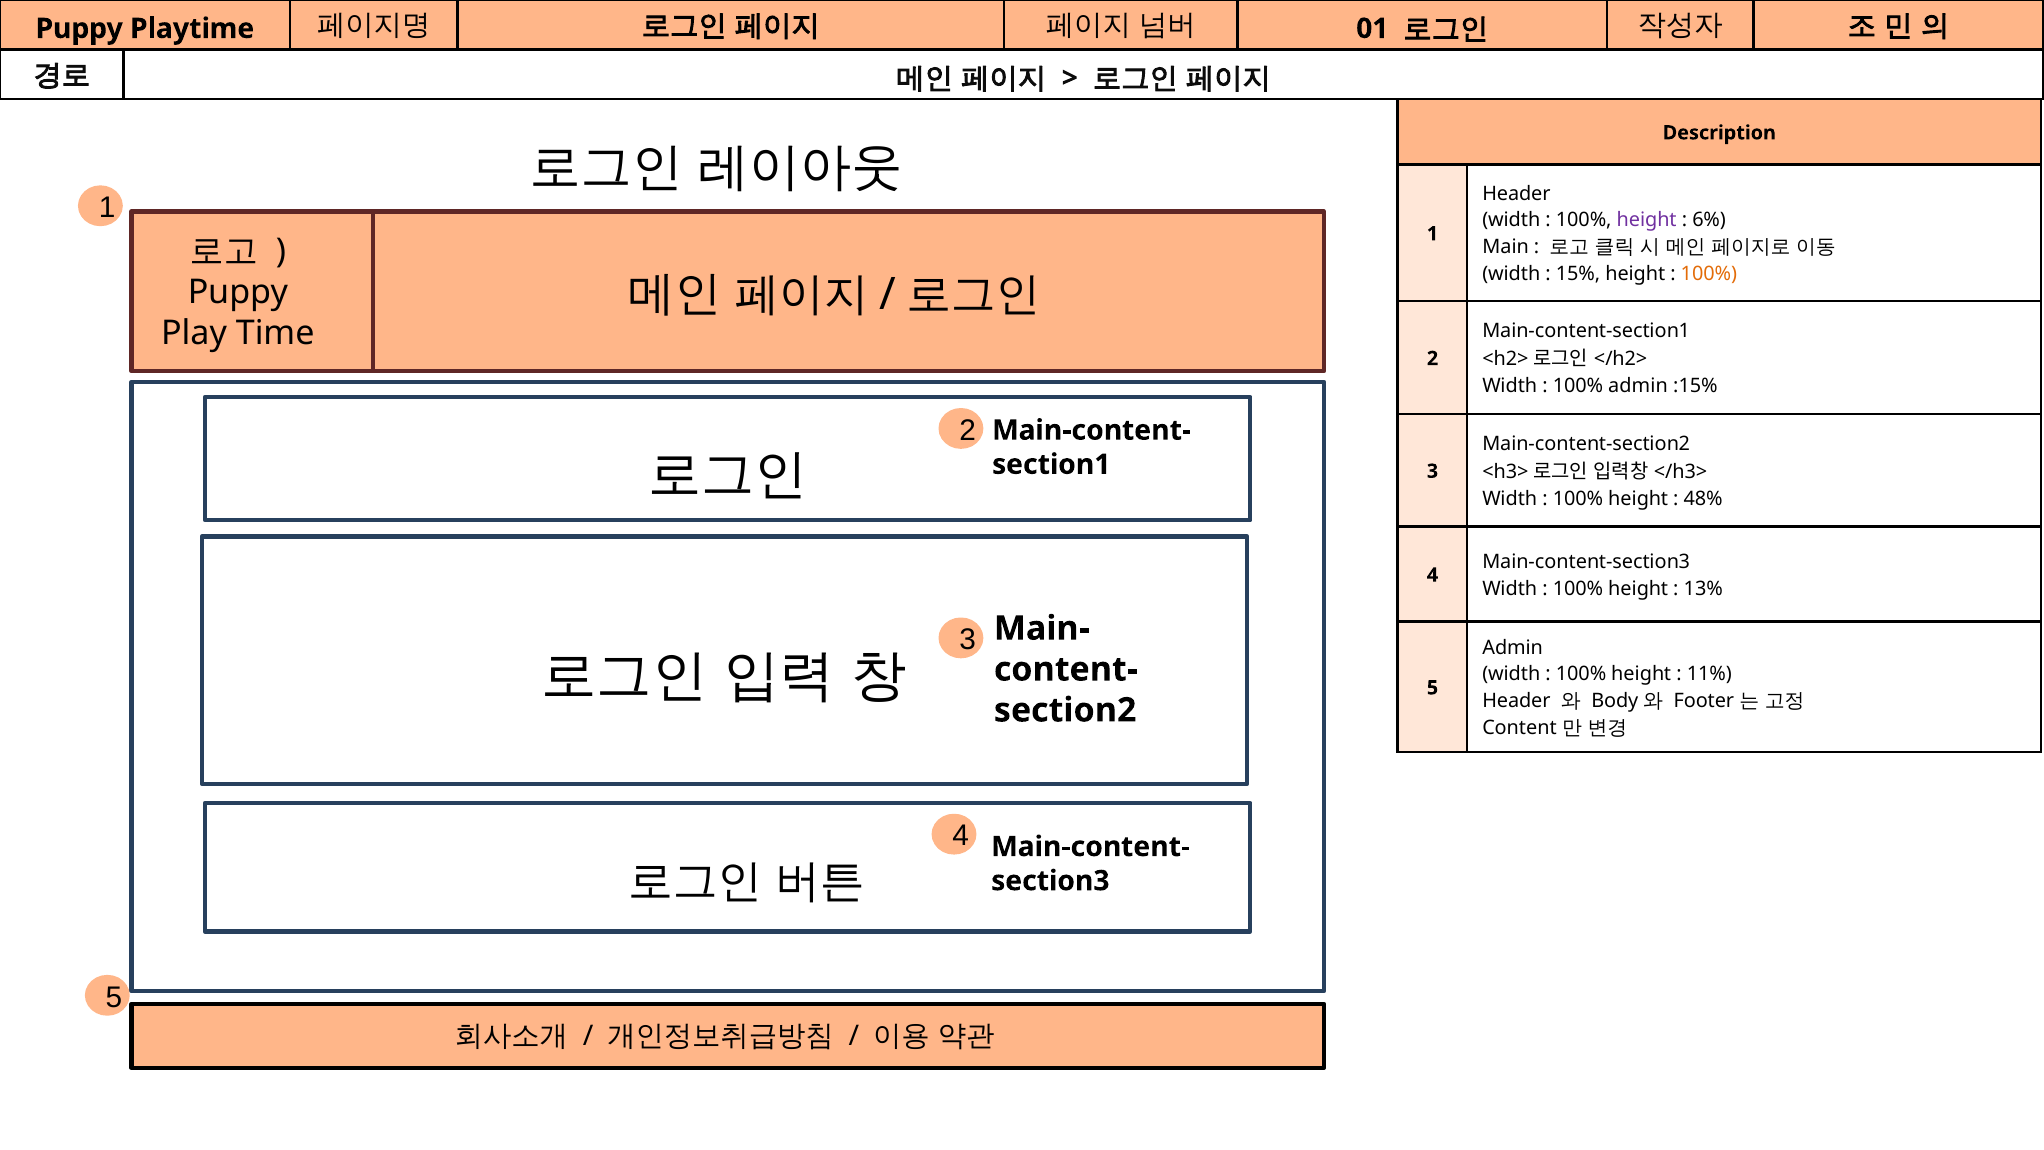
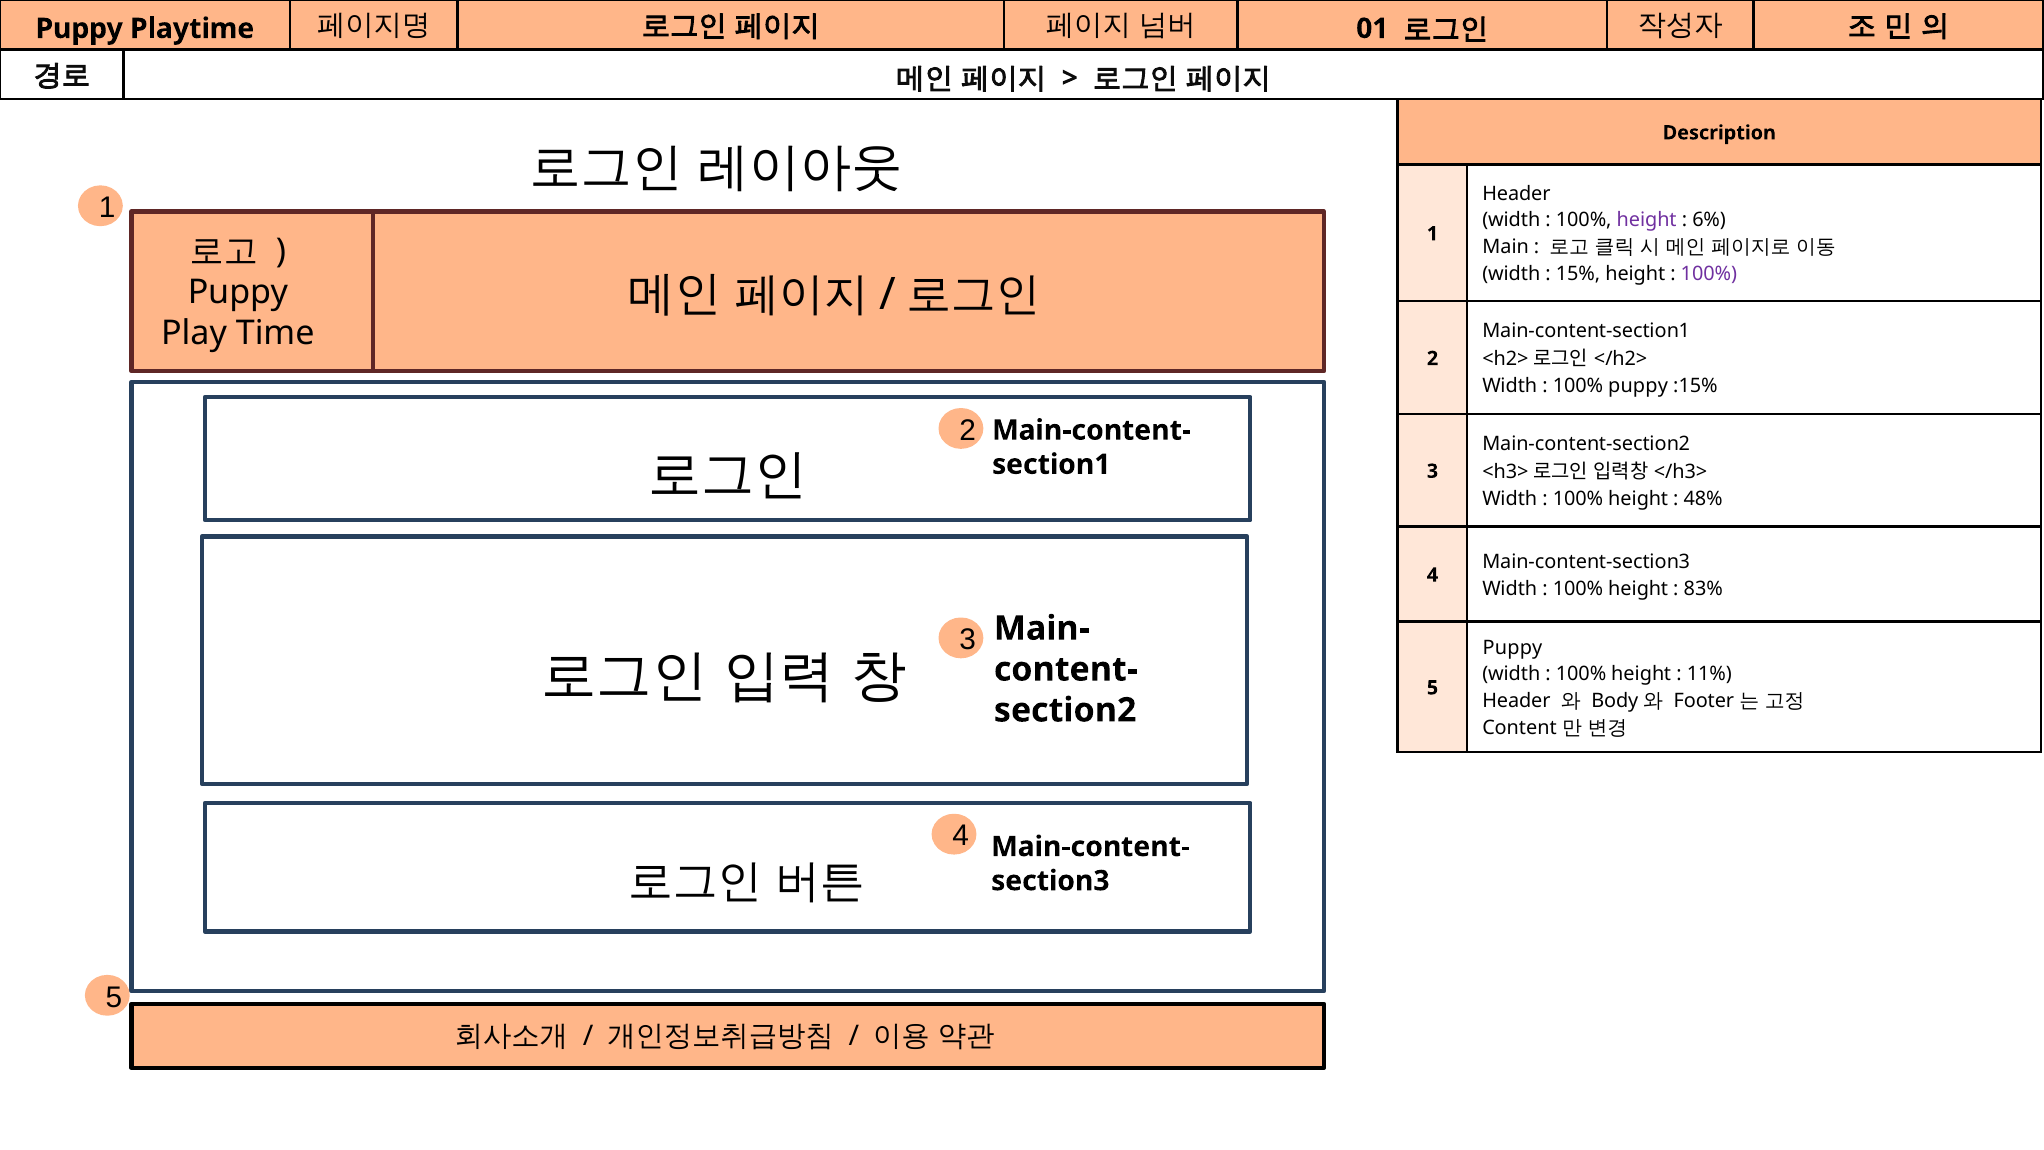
100% at (1709, 274) colour: orange -> purple
100% admin: admin -> puppy
13%: 13% -> 83%
Admin at (1513, 647): Admin -> Puppy
